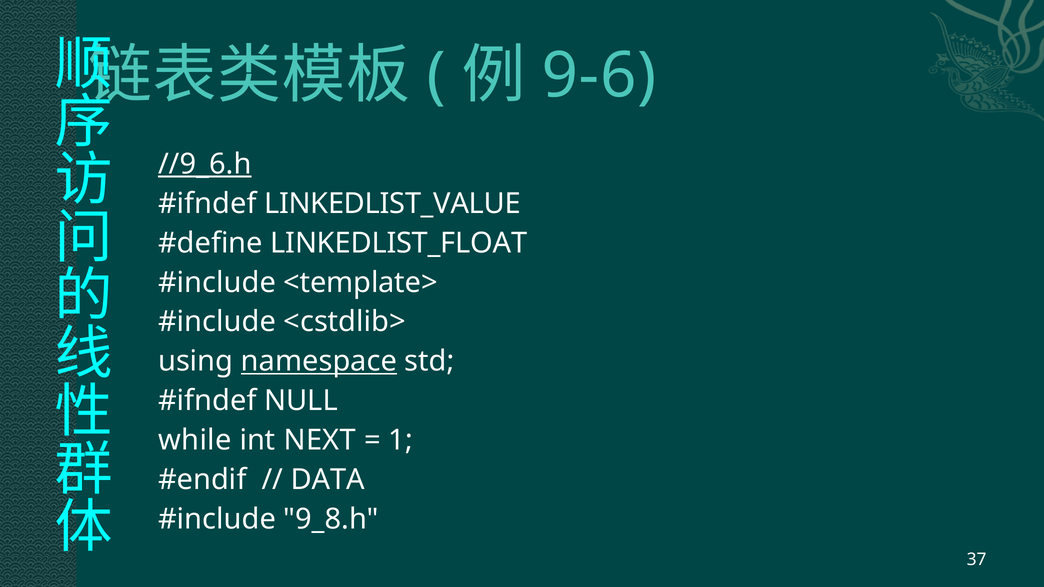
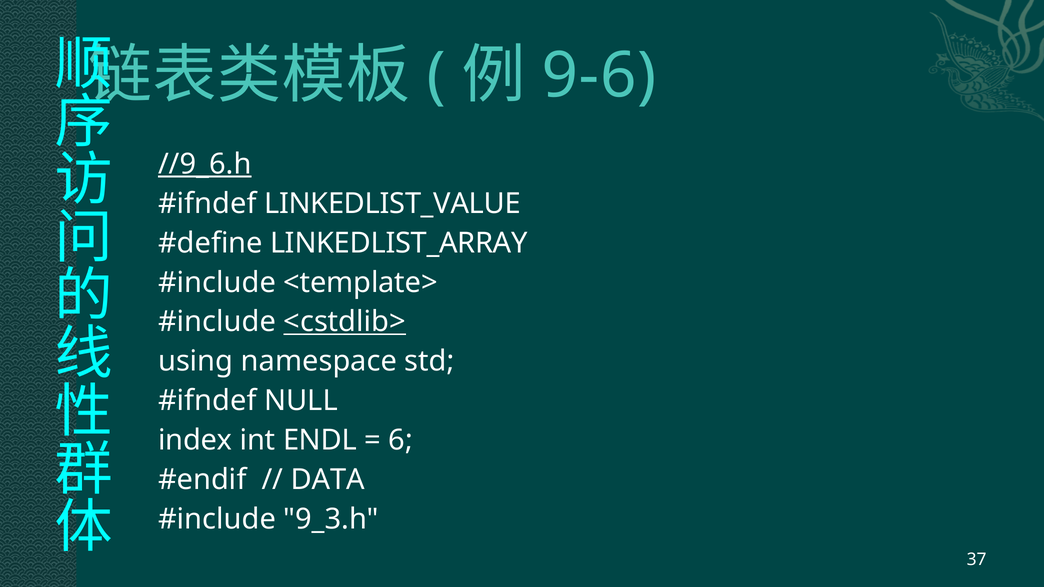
LINKEDLIST_FLOAT: LINKEDLIST_FLOAT -> LINKEDLIST_ARRAY
<cstdlib> underline: none -> present
namespace underline: present -> none
while: while -> index
NEXT: NEXT -> ENDL
1: 1 -> 6
9_8.h: 9_8.h -> 9_3.h
